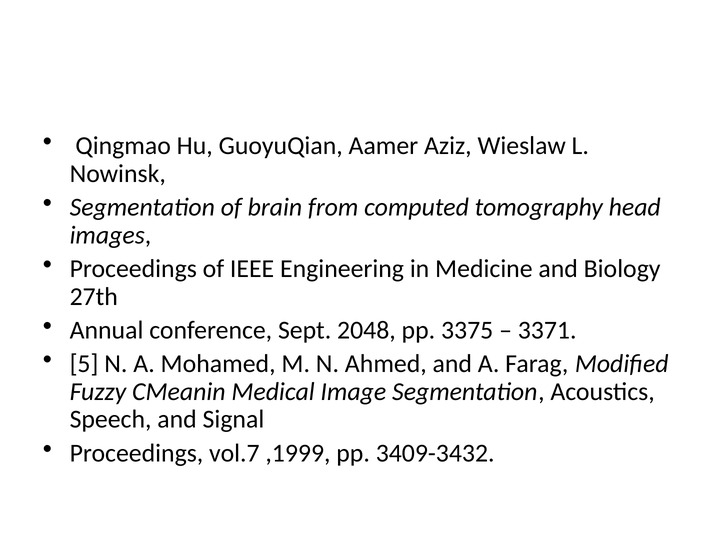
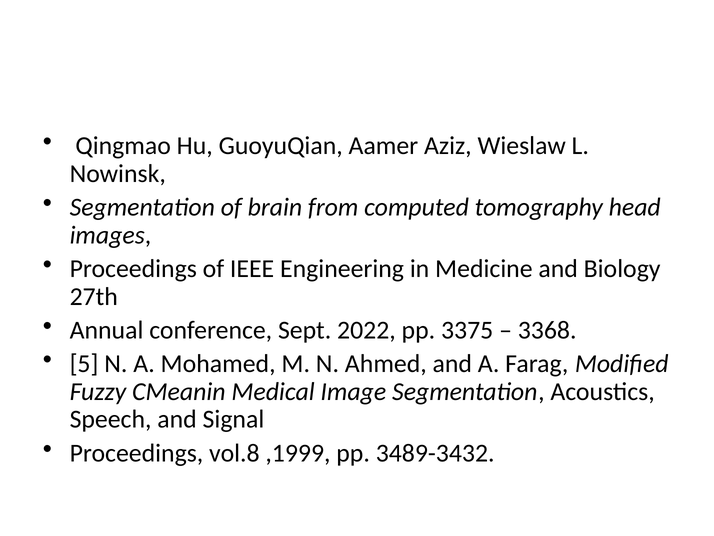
2048: 2048 -> 2022
3371: 3371 -> 3368
vol.7: vol.7 -> vol.8
3409-3432: 3409-3432 -> 3489-3432
